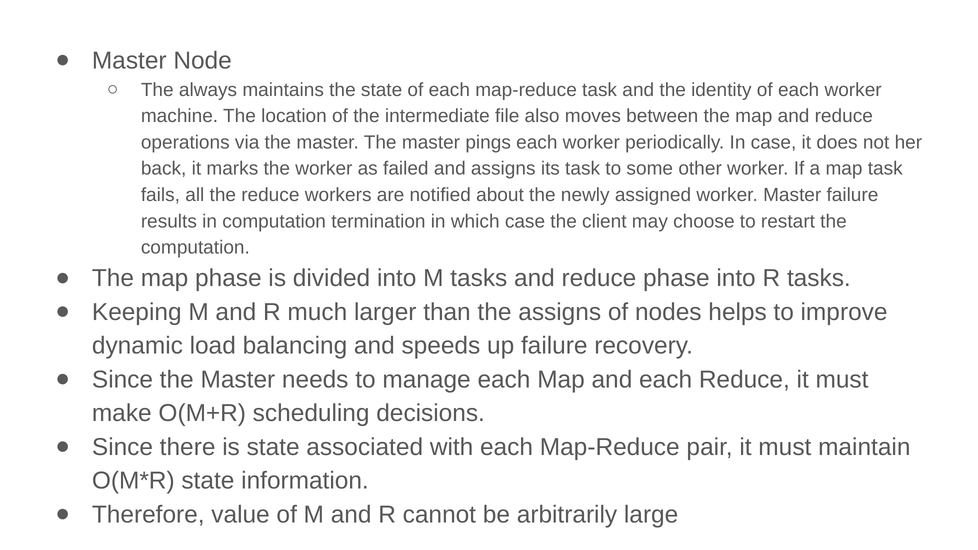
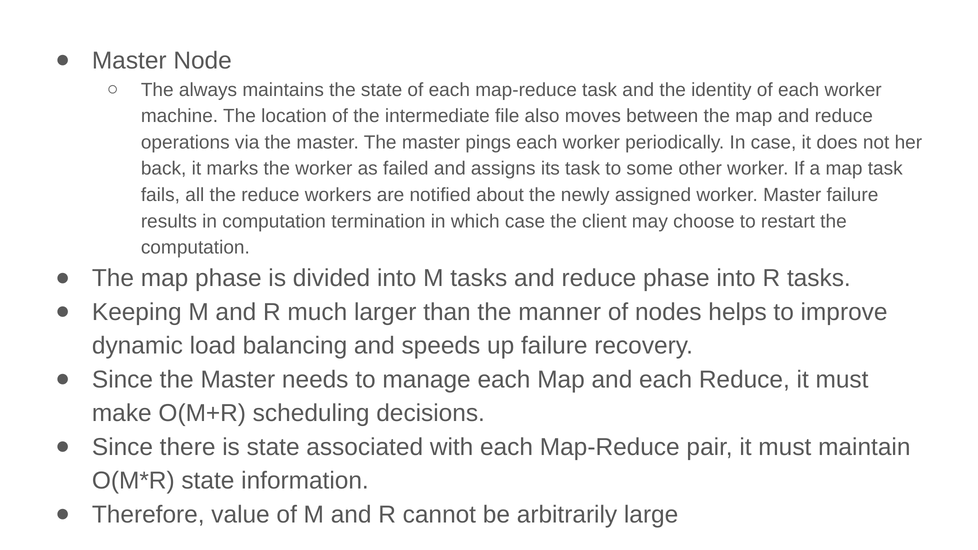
the assigns: assigns -> manner
